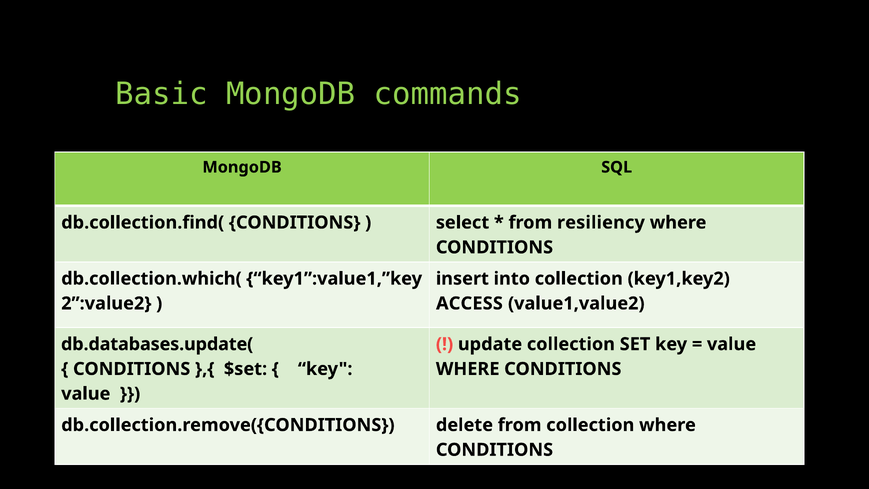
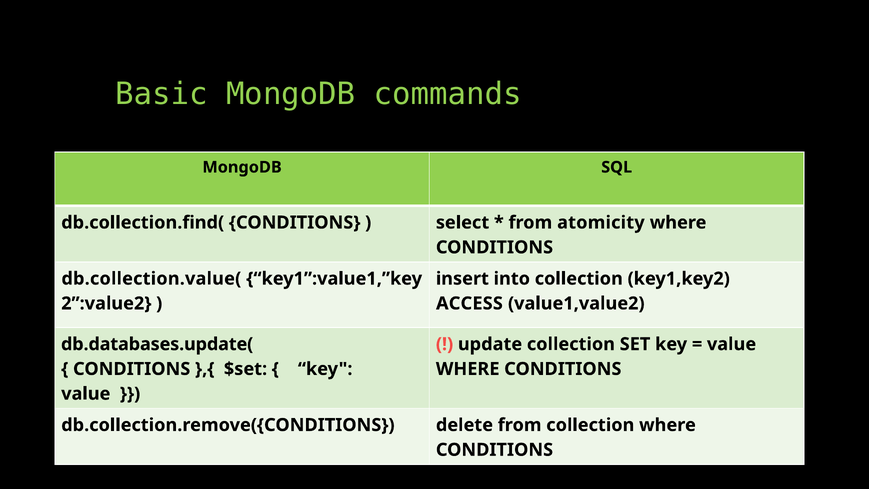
resiliency: resiliency -> atomicity
db.collection.which(: db.collection.which( -> db.collection.value(
